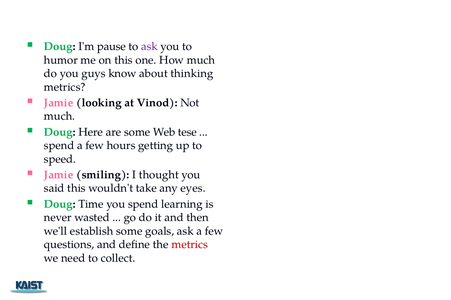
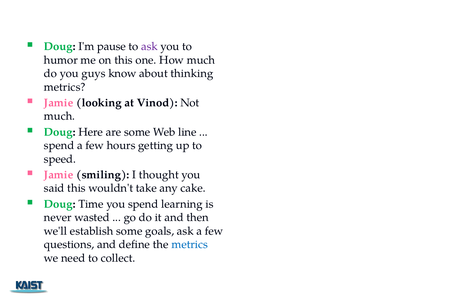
tese: tese -> line
eyes: eyes -> cake
metrics at (190, 245) colour: red -> blue
